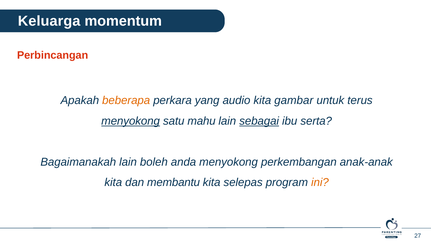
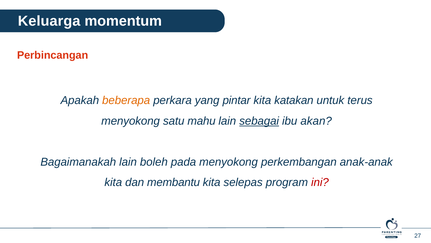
audio: audio -> pintar
gambar: gambar -> katakan
menyokong at (131, 121) underline: present -> none
serta: serta -> akan
anda: anda -> pada
ini colour: orange -> red
